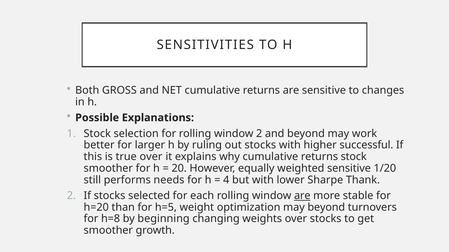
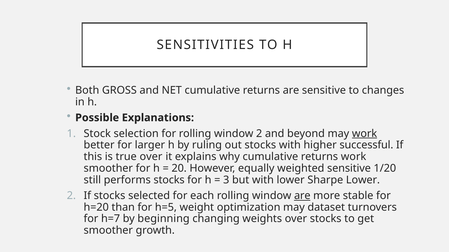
work at (365, 134) underline: none -> present
returns stock: stock -> work
performs needs: needs -> stocks
4: 4 -> 3
Sharpe Thank: Thank -> Lower
may beyond: beyond -> dataset
h=8: h=8 -> h=7
